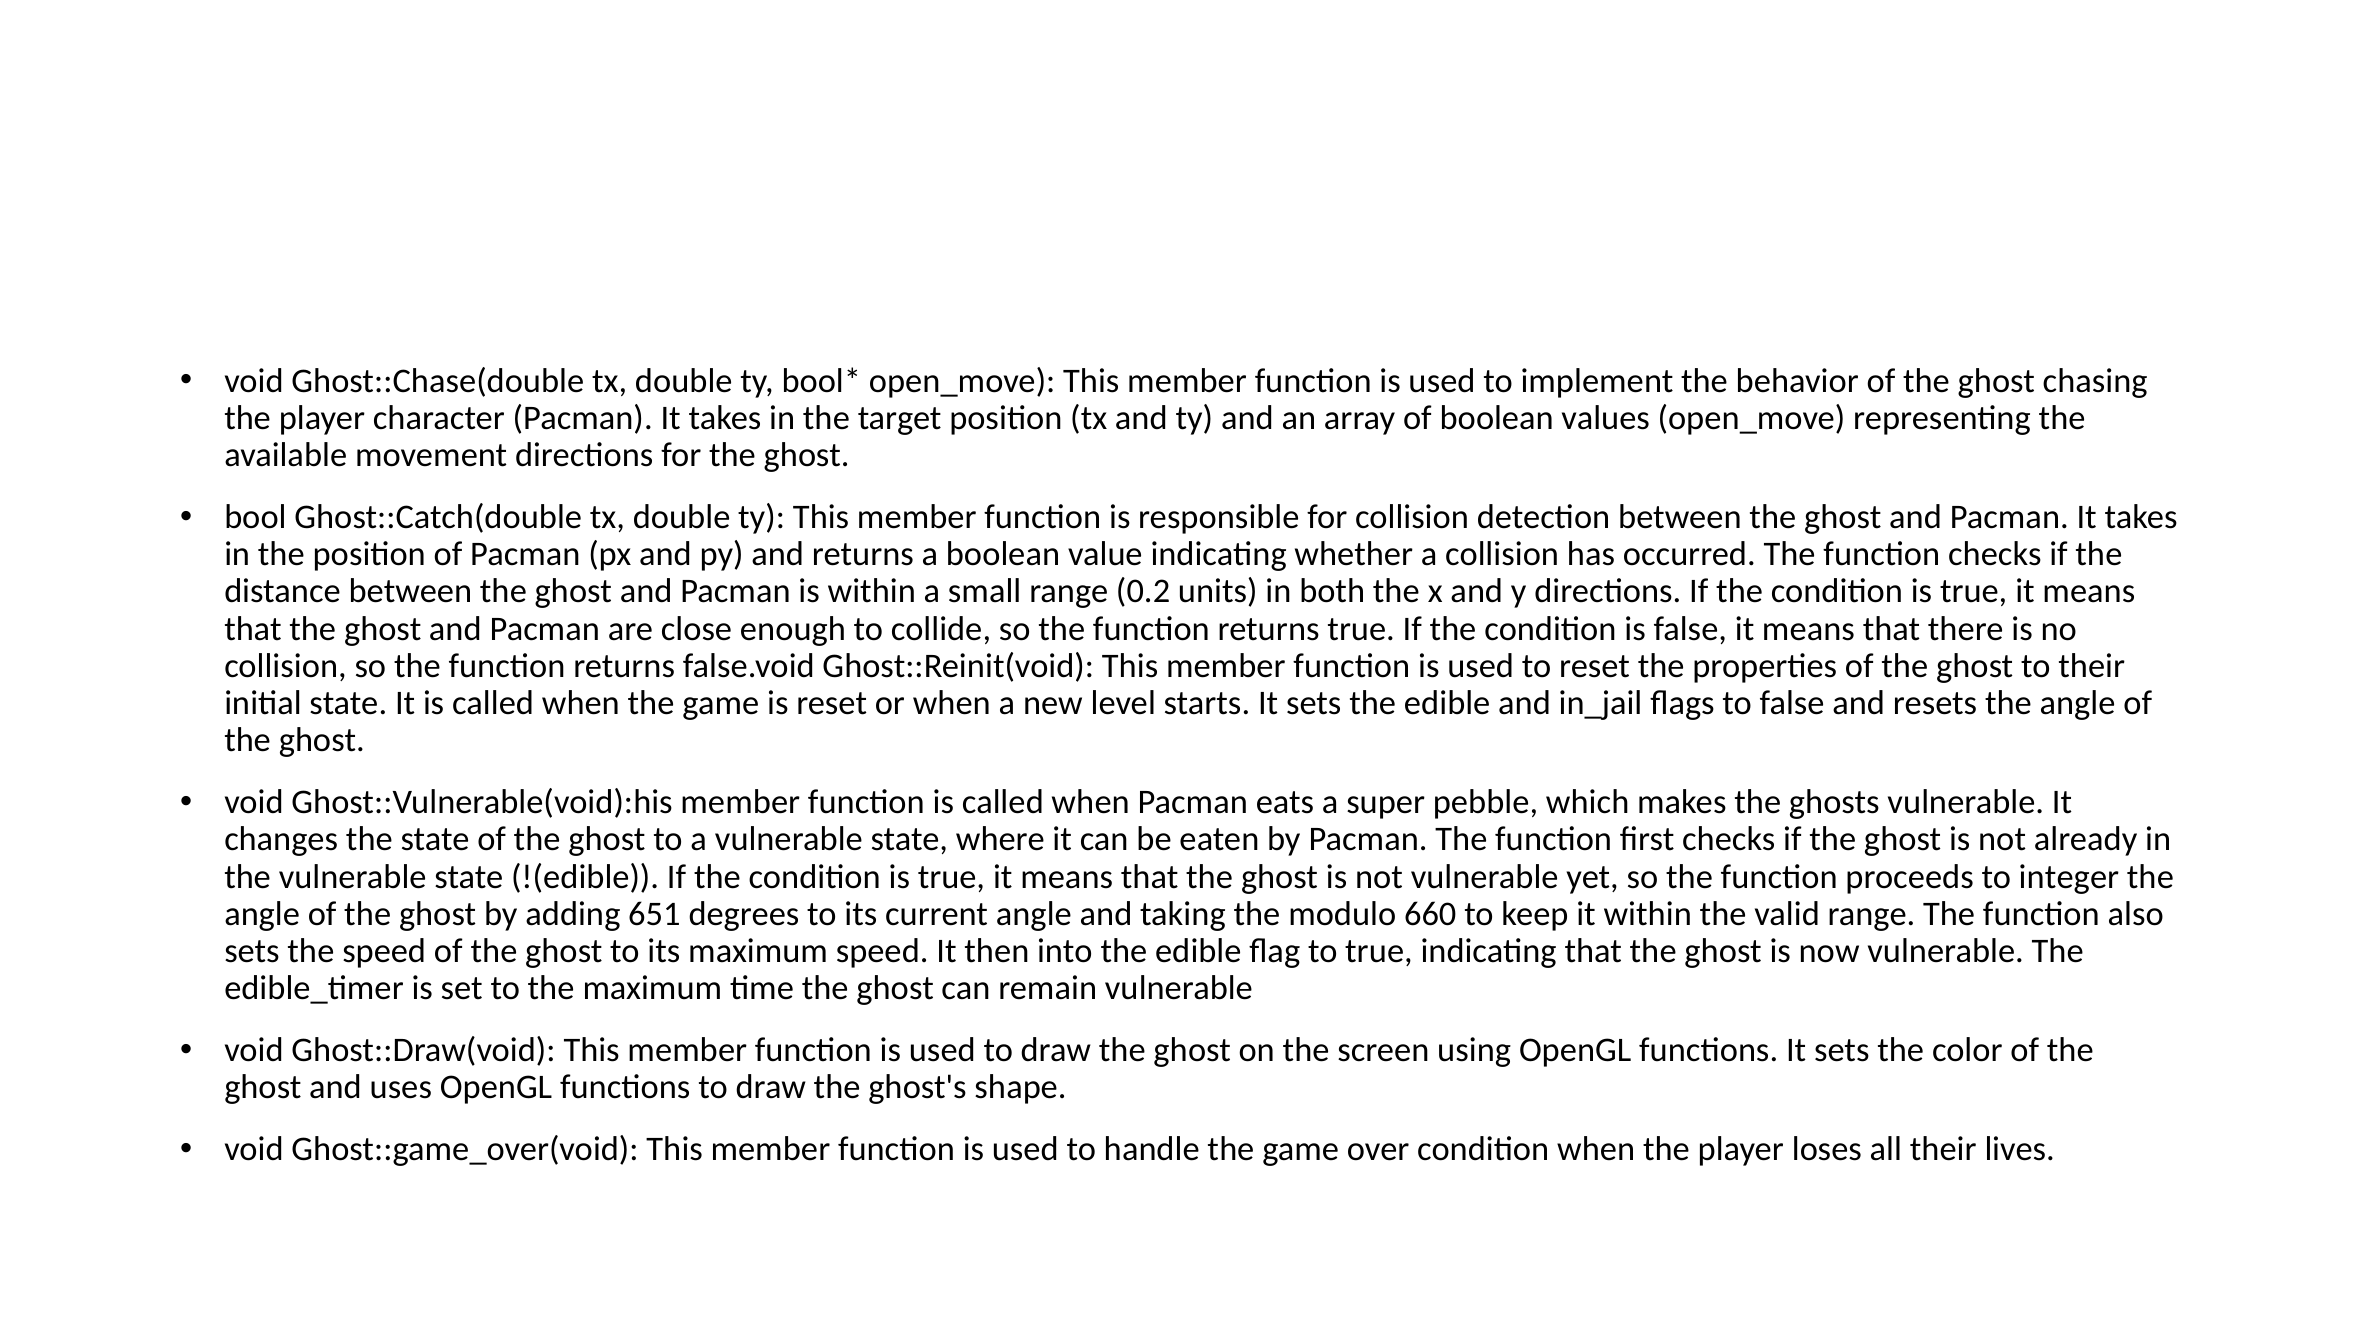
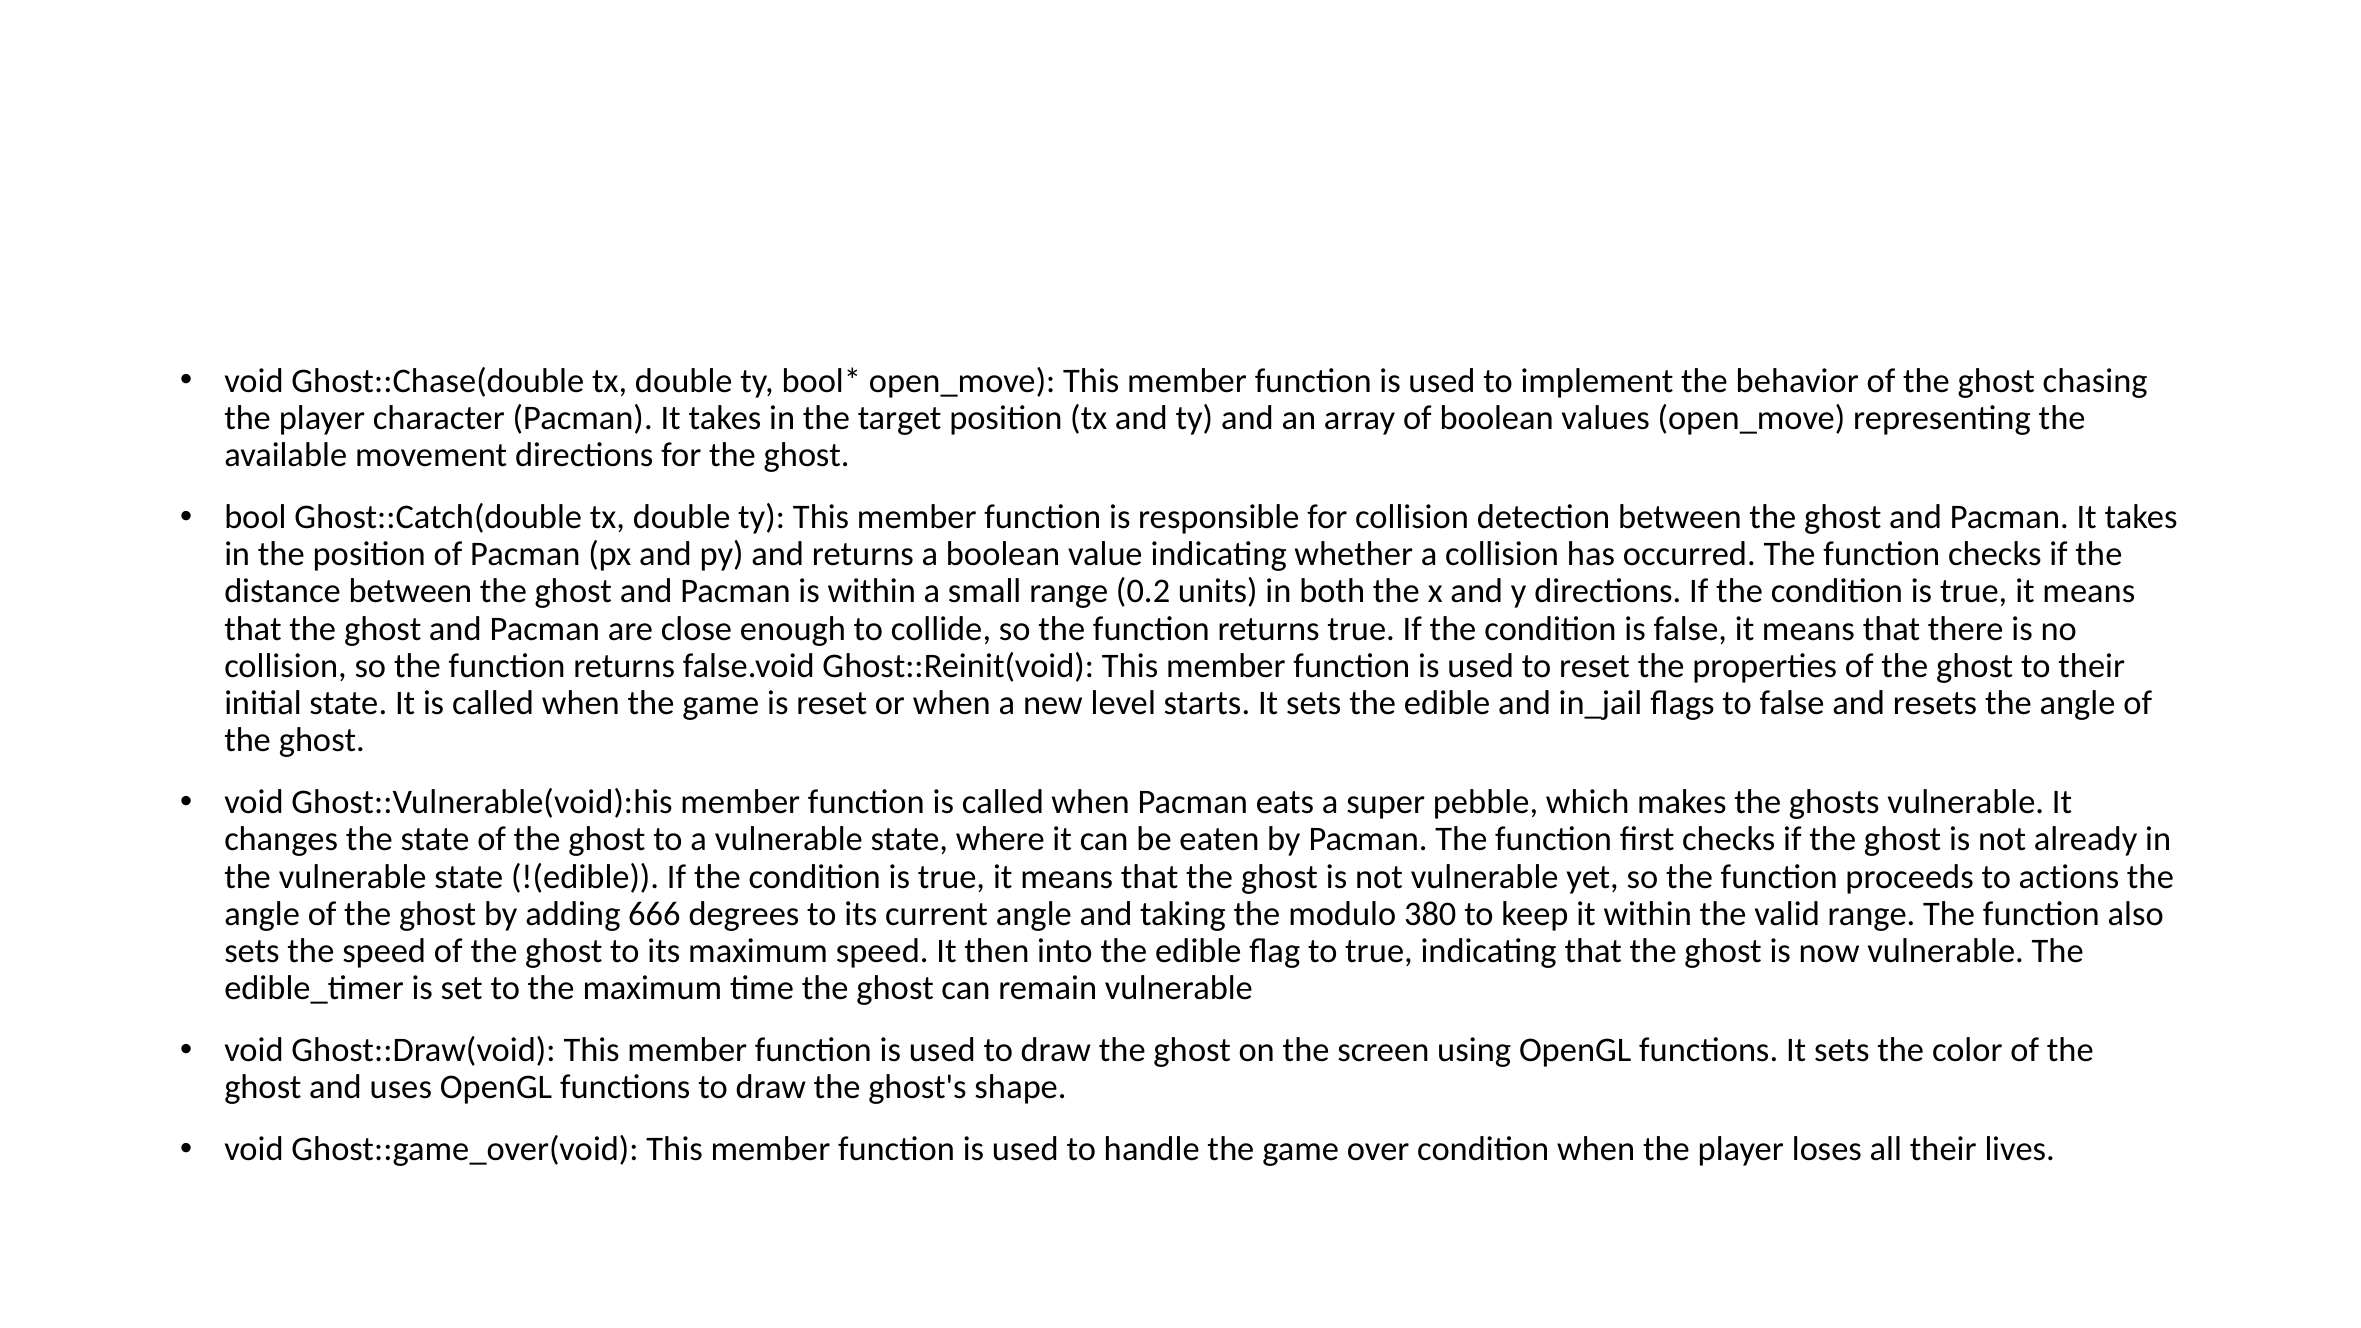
integer: integer -> actions
651: 651 -> 666
660: 660 -> 380
